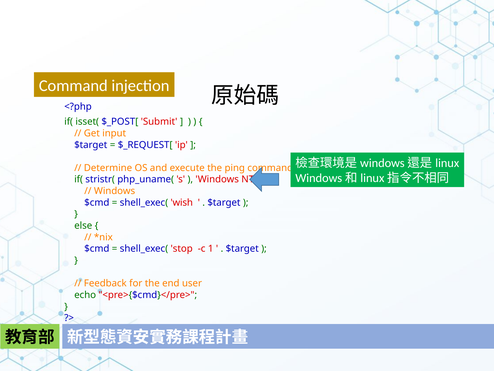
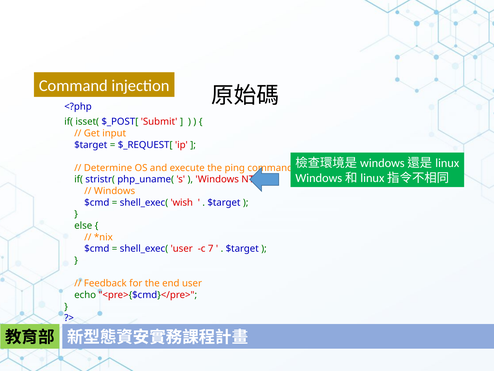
shell_exec( stop: stop -> user
1: 1 -> 7
